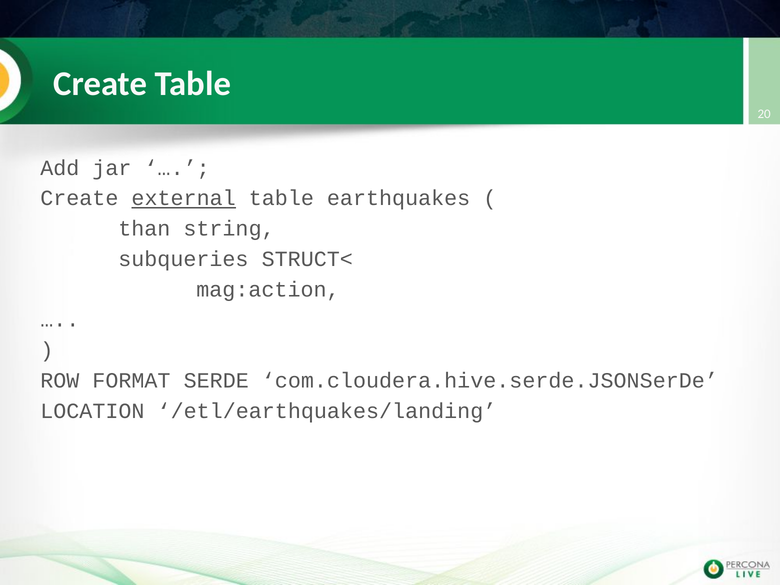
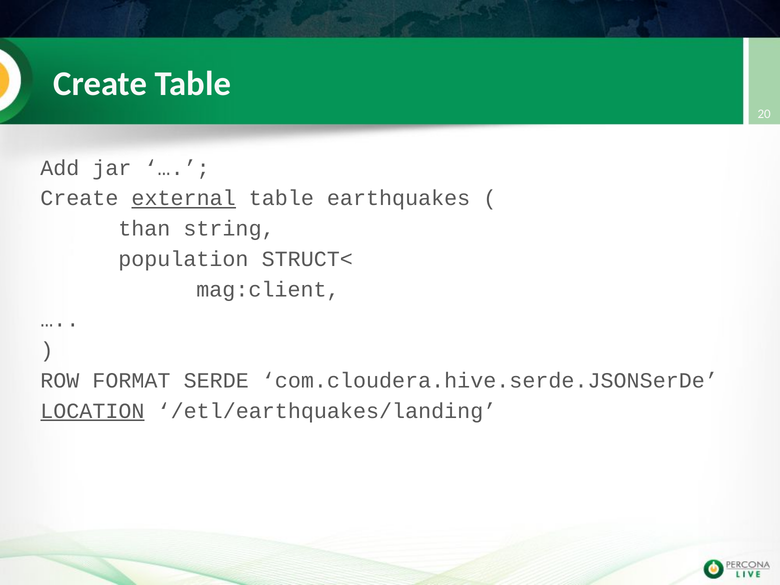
subqueries: subqueries -> population
mag:action: mag:action -> mag:client
LOCATION underline: none -> present
